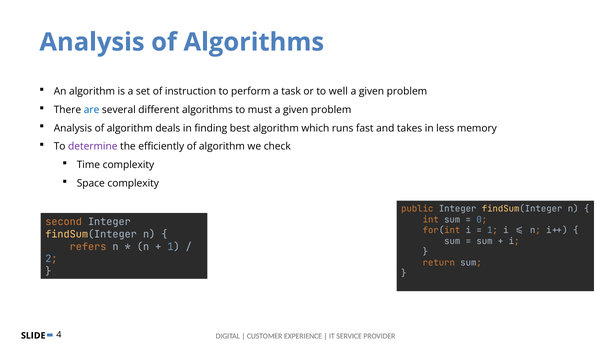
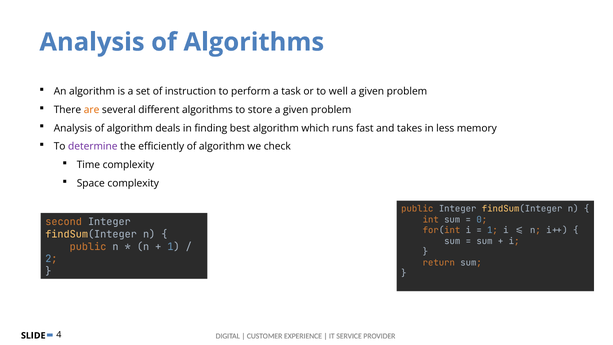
are colour: blue -> orange
must: must -> store
refers at (88, 247): refers -> public
